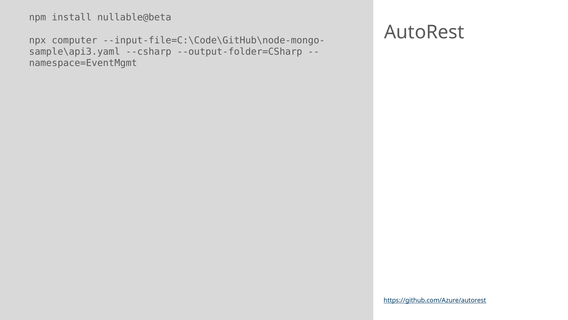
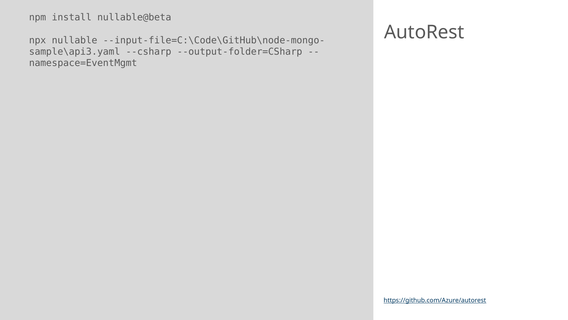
computer: computer -> nullable
